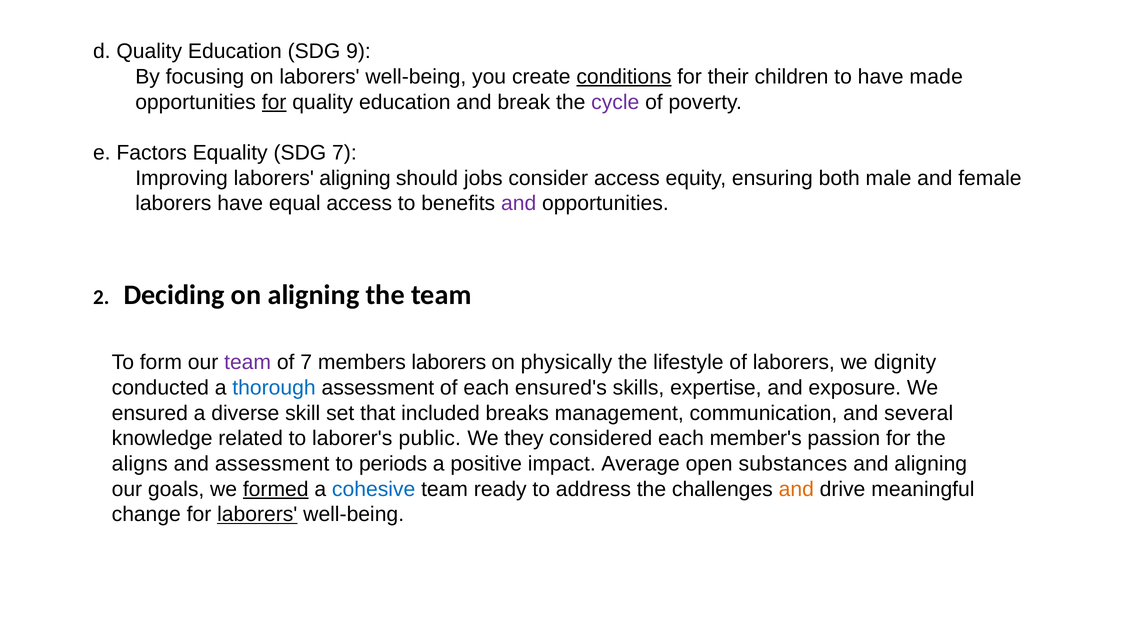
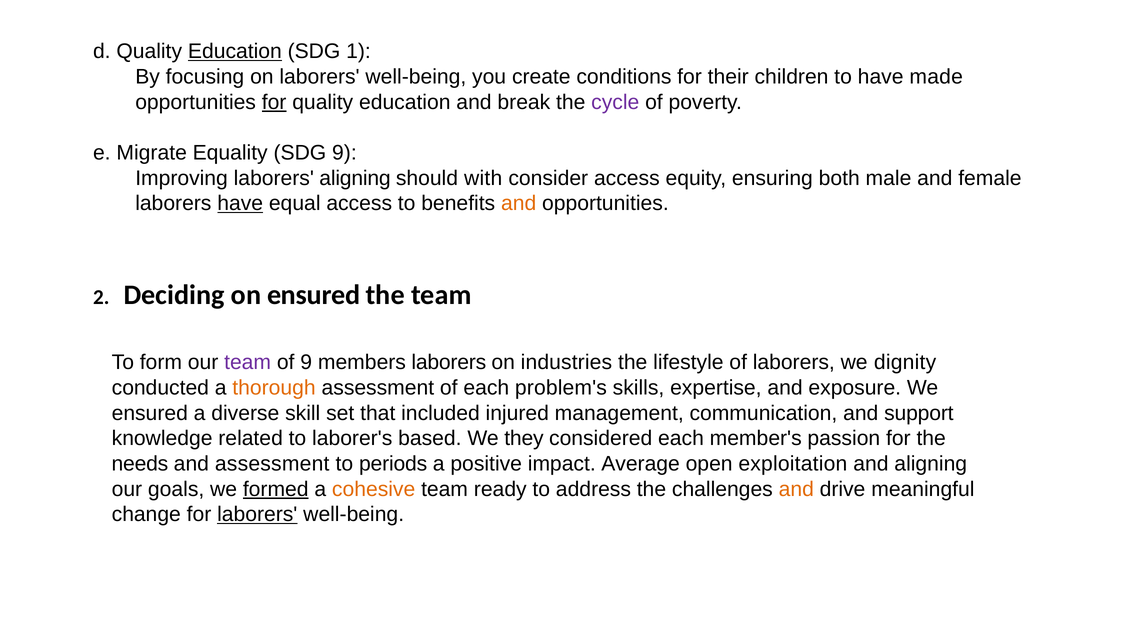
Education at (235, 51) underline: none -> present
9: 9 -> 1
conditions underline: present -> none
Factors: Factors -> Migrate
SDG 7: 7 -> 9
jobs: jobs -> with
have at (240, 203) underline: none -> present
and at (519, 203) colour: purple -> orange
on aligning: aligning -> ensured
of 7: 7 -> 9
physically: physically -> industries
thorough colour: blue -> orange
ensured's: ensured's -> problem's
breaks: breaks -> injured
several: several -> support
public: public -> based
aligns: aligns -> needs
substances: substances -> exploitation
cohesive colour: blue -> orange
